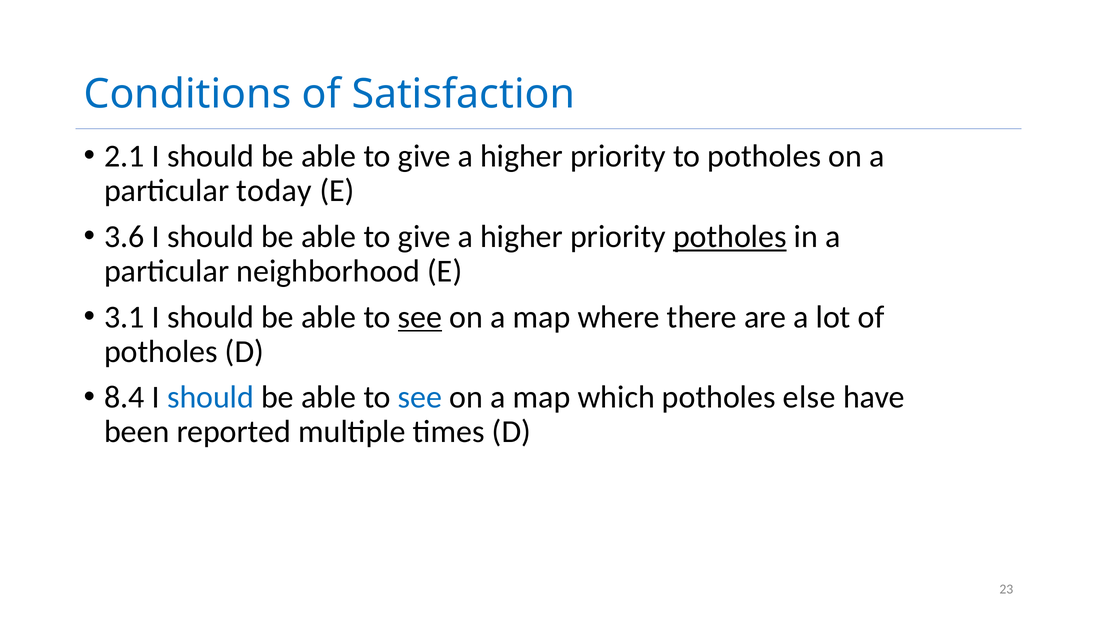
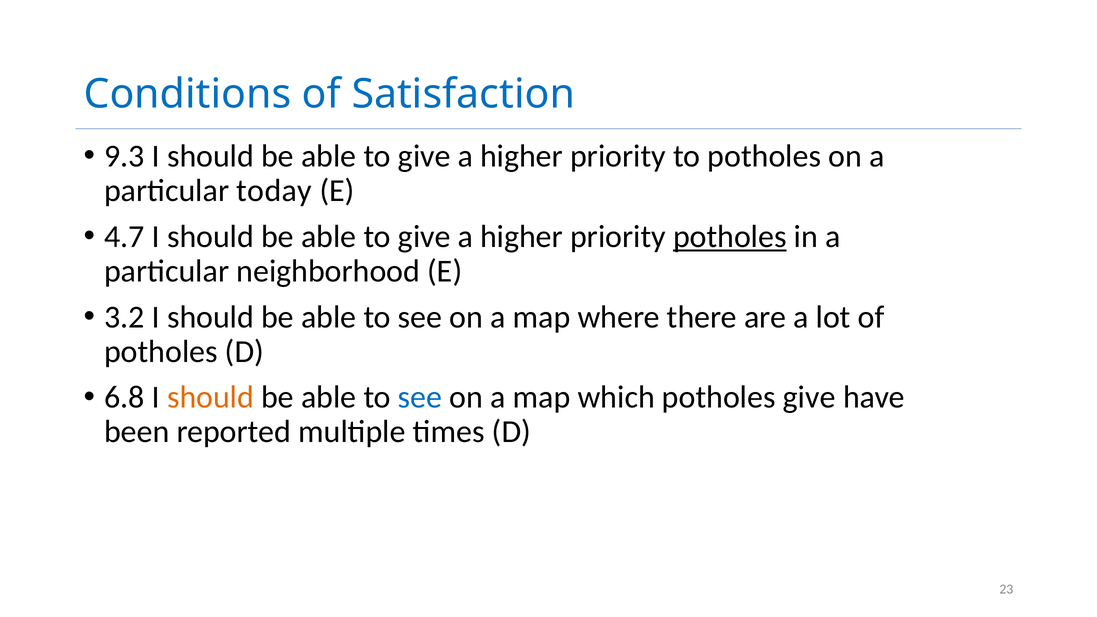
2.1: 2.1 -> 9.3
3.6: 3.6 -> 4.7
3.1: 3.1 -> 3.2
see at (420, 317) underline: present -> none
8.4: 8.4 -> 6.8
should at (211, 397) colour: blue -> orange
potholes else: else -> give
